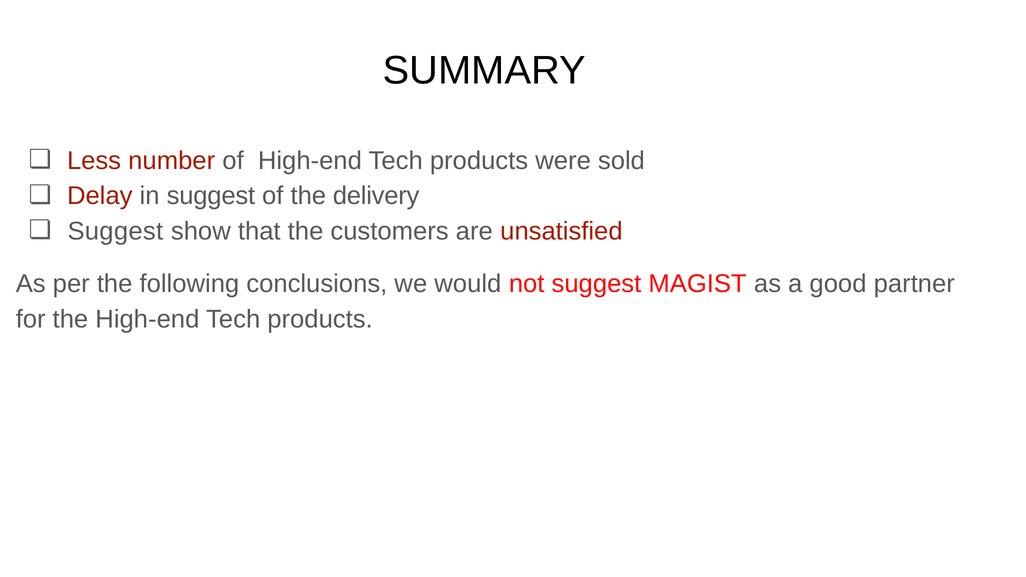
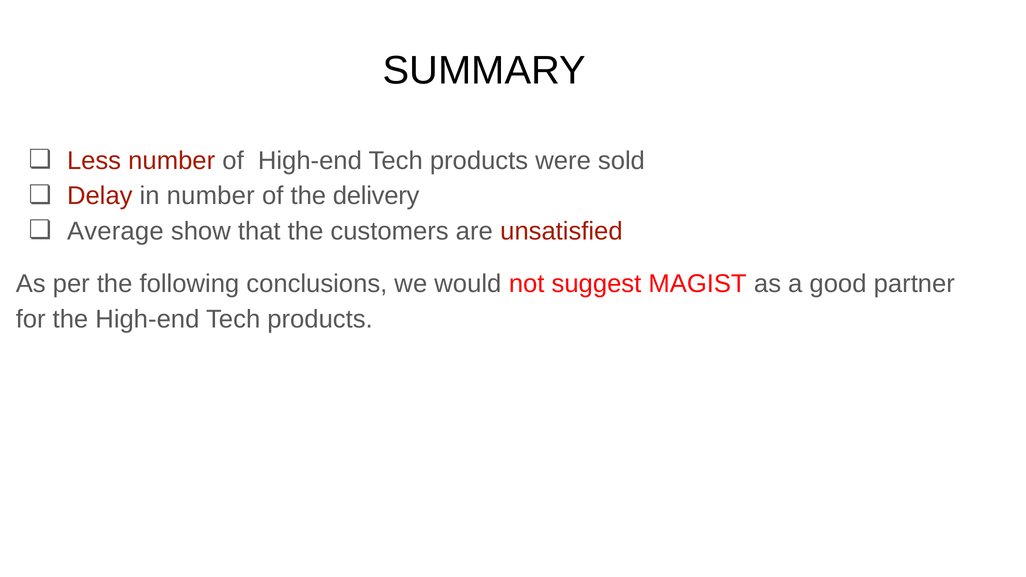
in suggest: suggest -> number
Suggest at (115, 231): Suggest -> Average
